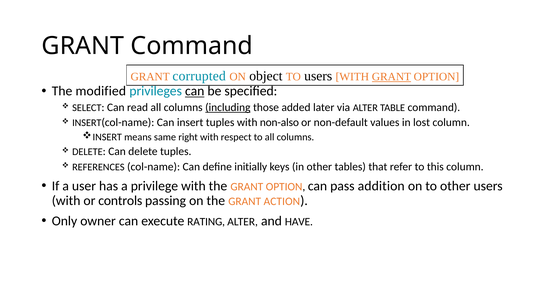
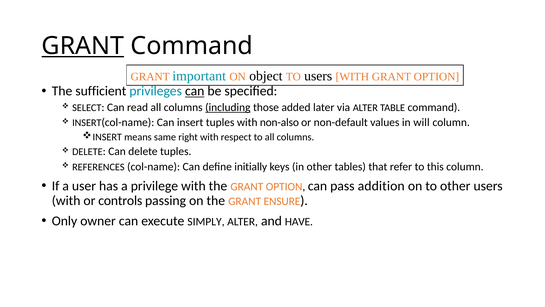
GRANT at (83, 46) underline: none -> present
corrupted: corrupted -> important
GRANT at (391, 77) underline: present -> none
modified: modified -> sufficient
lost: lost -> will
ACTION: ACTION -> ENSURE
RATING: RATING -> SIMPLY
